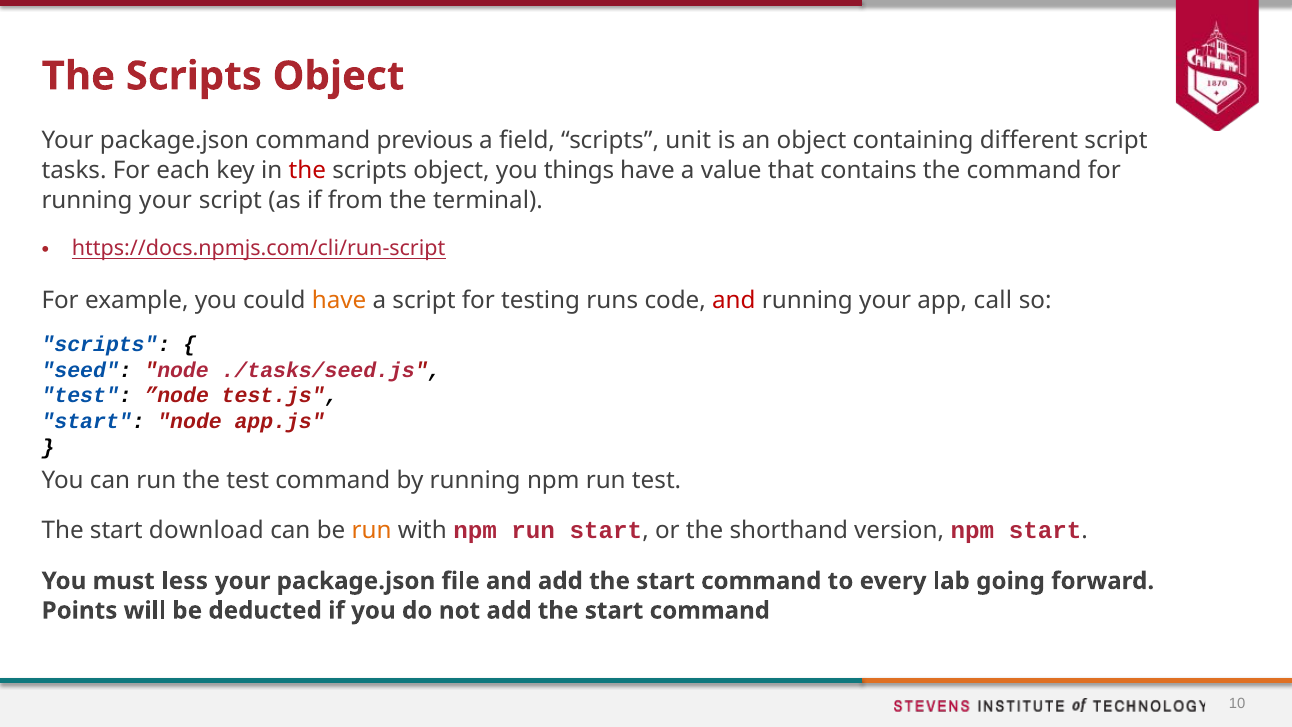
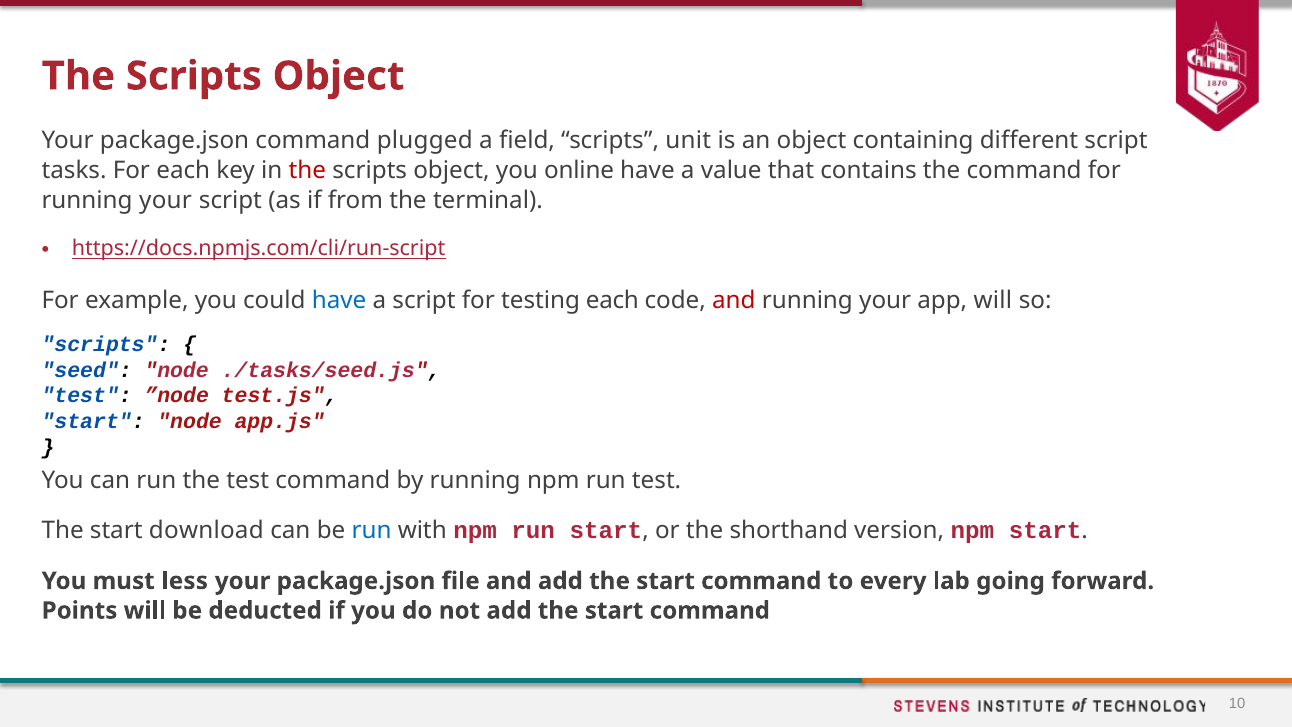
previous: previous -> plugged
things: things -> online
have at (339, 301) colour: orange -> blue
testing runs: runs -> each
app call: call -> will
run at (372, 531) colour: orange -> blue
